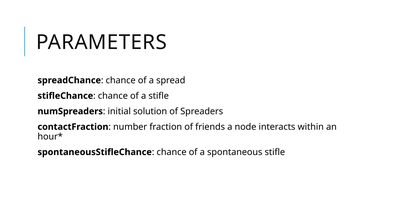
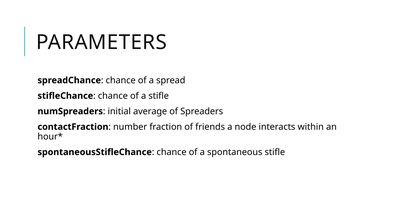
solution: solution -> average
